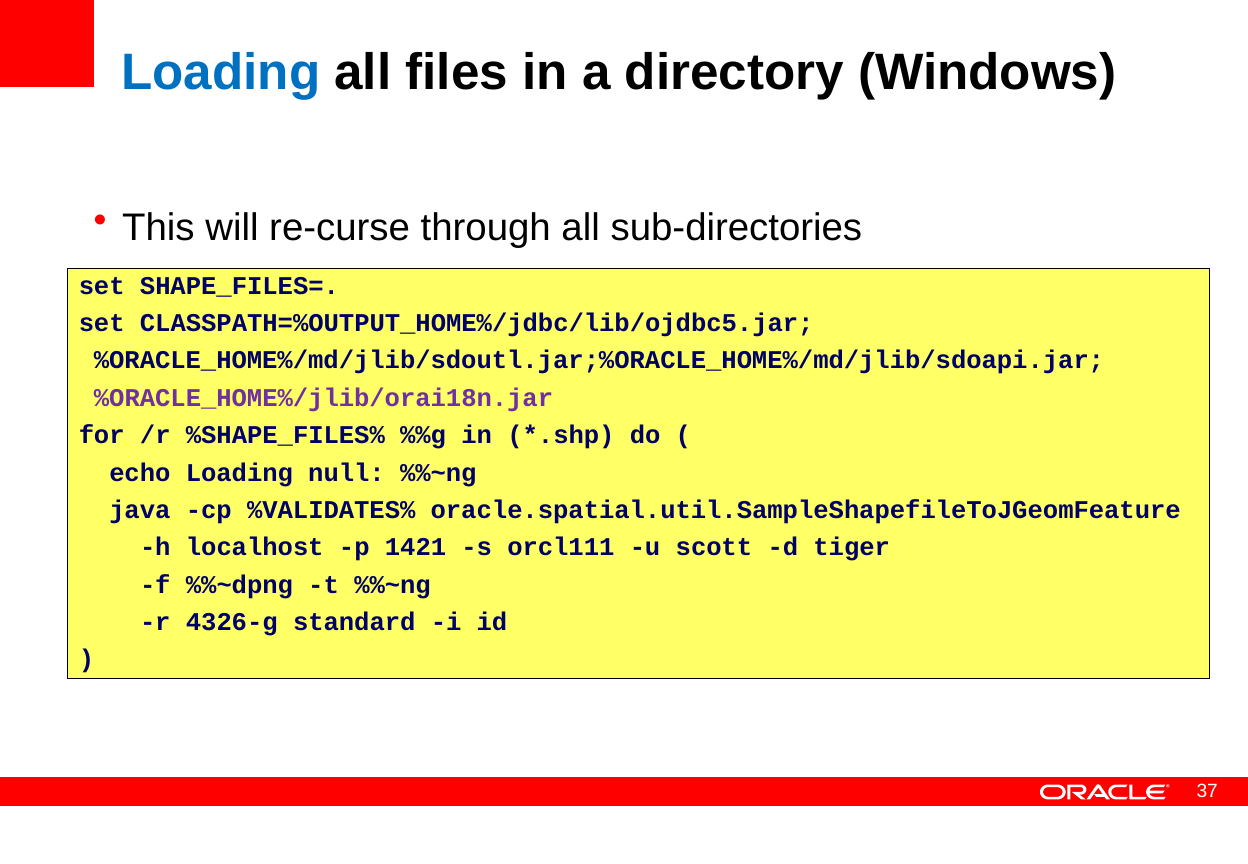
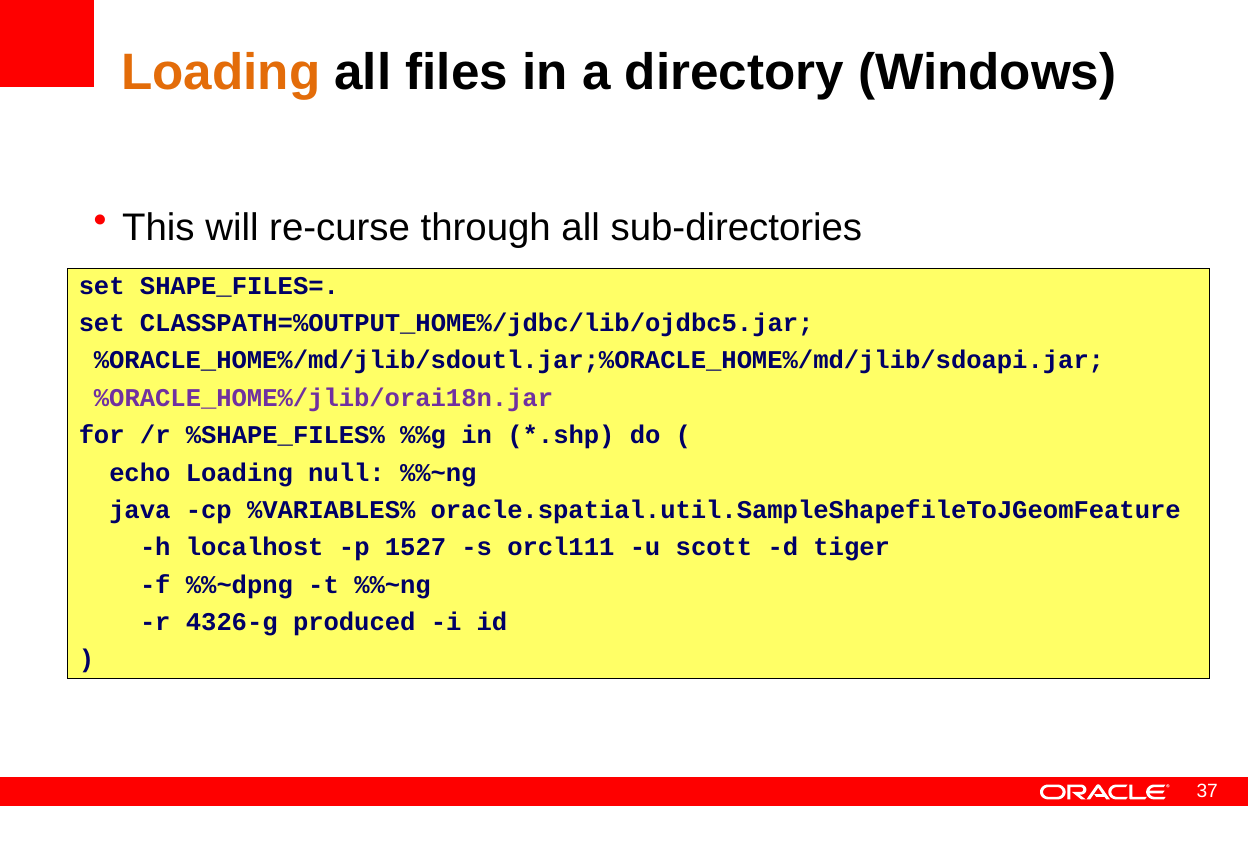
Loading at (221, 73) colour: blue -> orange
%VALIDATES%: %VALIDATES% -> %VARIABLES%
1421: 1421 -> 1527
standard: standard -> produced
